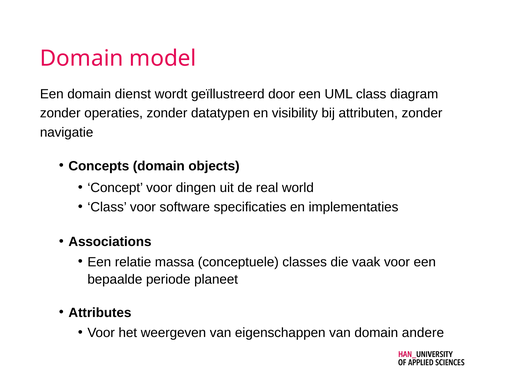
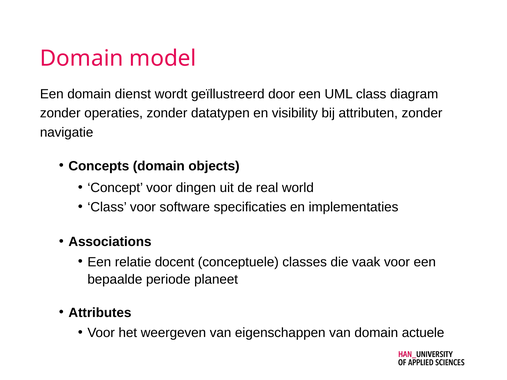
massa: massa -> docent
andere: andere -> actuele
